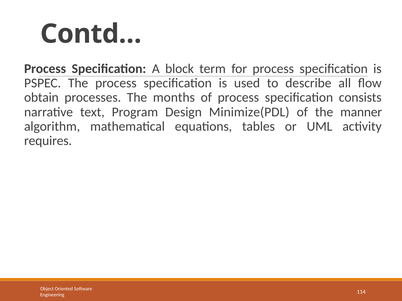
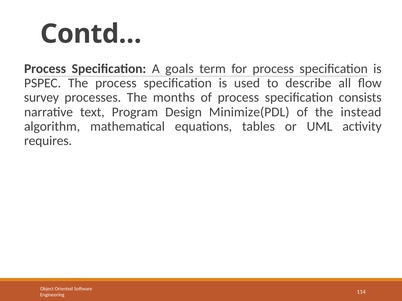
block: block -> goals
obtain: obtain -> survey
manner: manner -> instead
